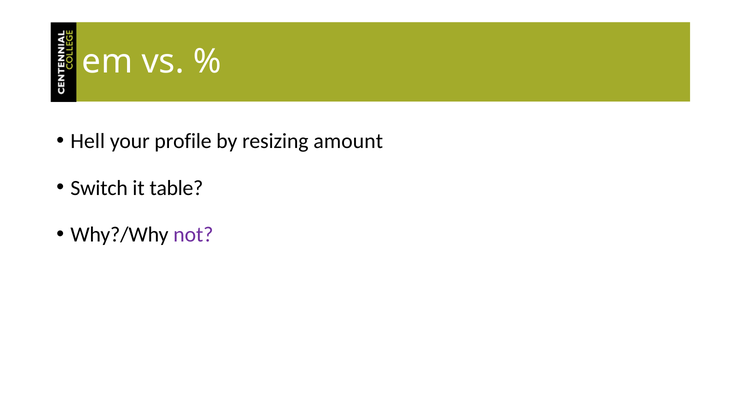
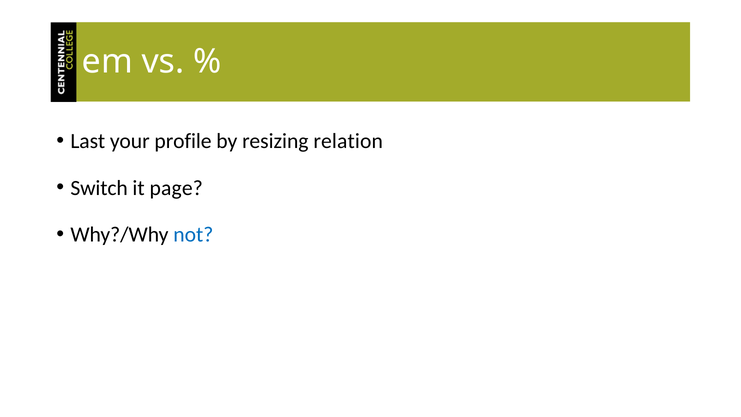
Hell: Hell -> Last
amount: amount -> relation
table: table -> page
not colour: purple -> blue
